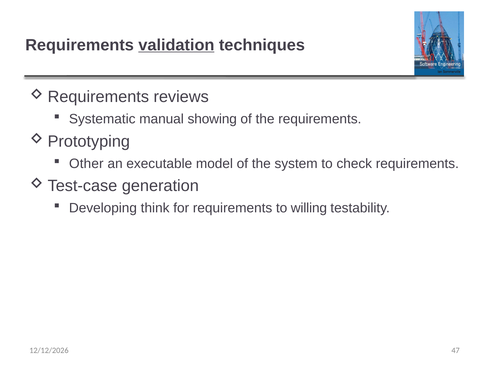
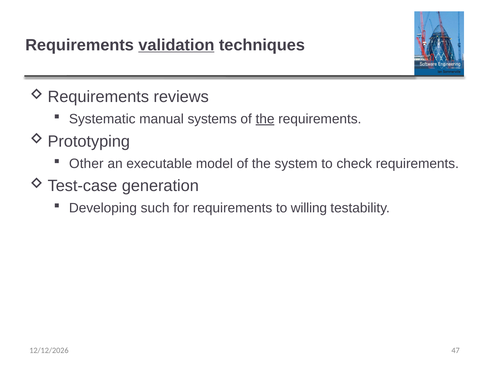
showing: showing -> systems
the at (265, 119) underline: none -> present
think: think -> such
